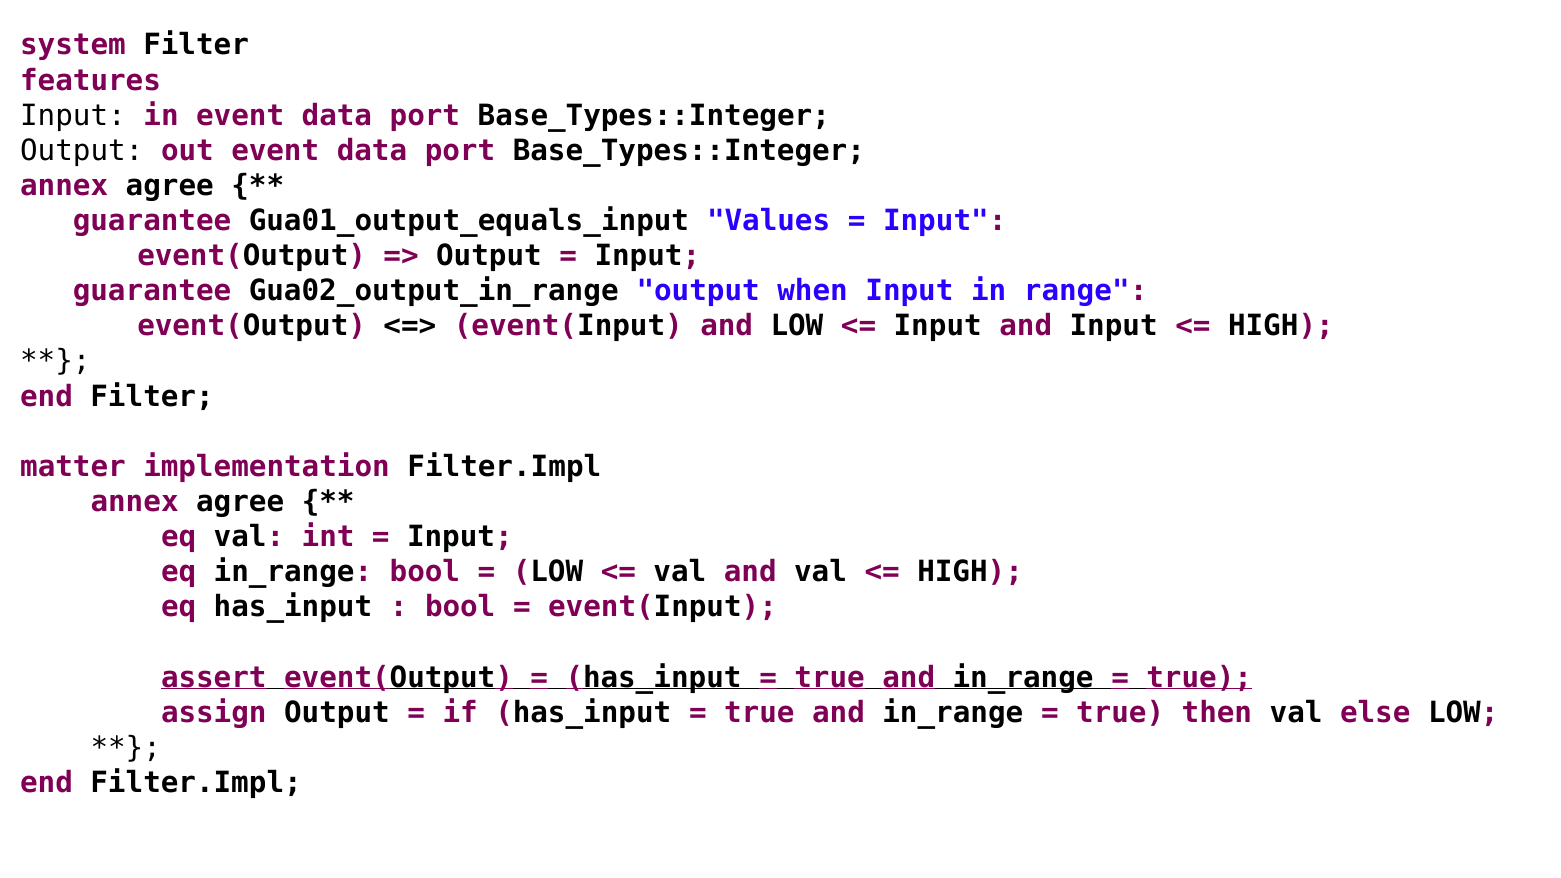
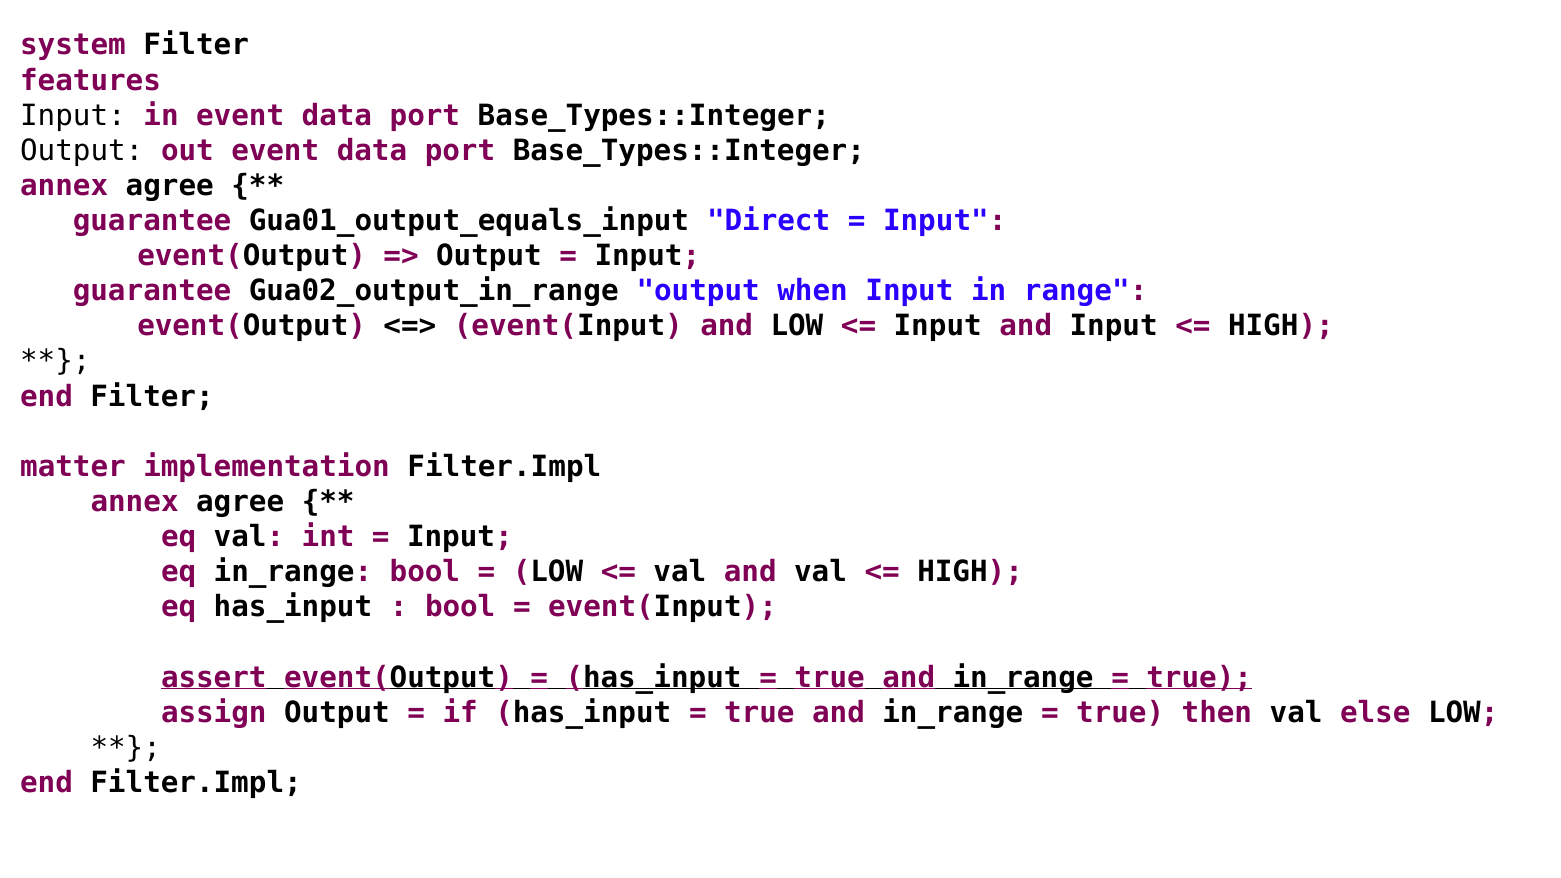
Values: Values -> Direct
